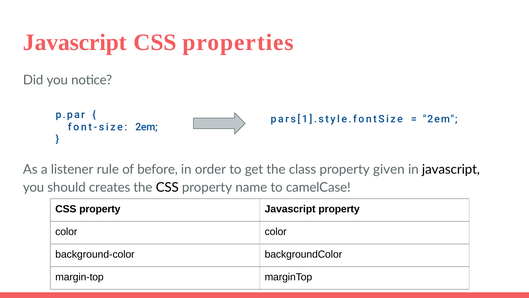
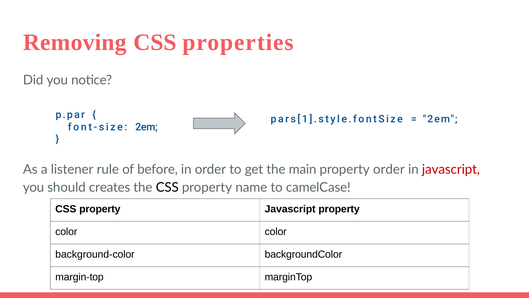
Javascript at (75, 42): Javascript -> Removing
class: class -> main
property given: given -> order
javascript at (451, 169) colour: black -> red
